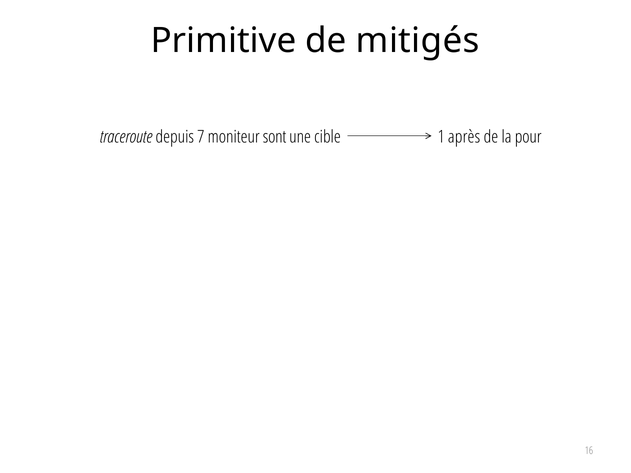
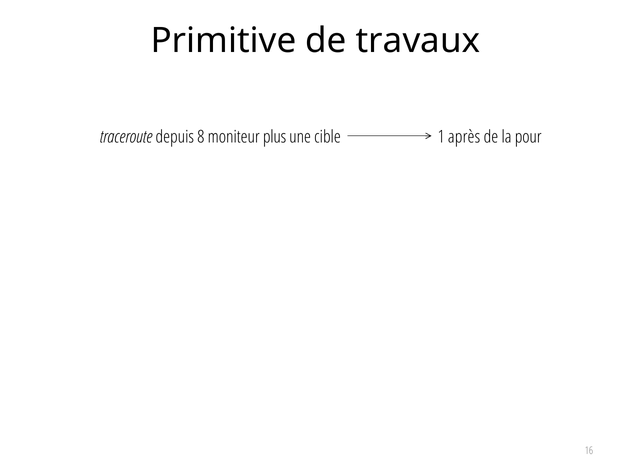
mitigés: mitigés -> travaux
7: 7 -> 8
sont: sont -> plus
